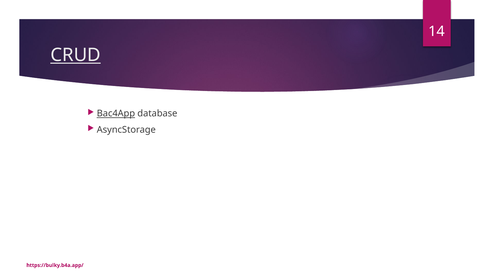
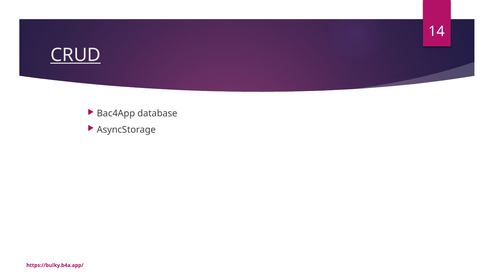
Bac4App underline: present -> none
